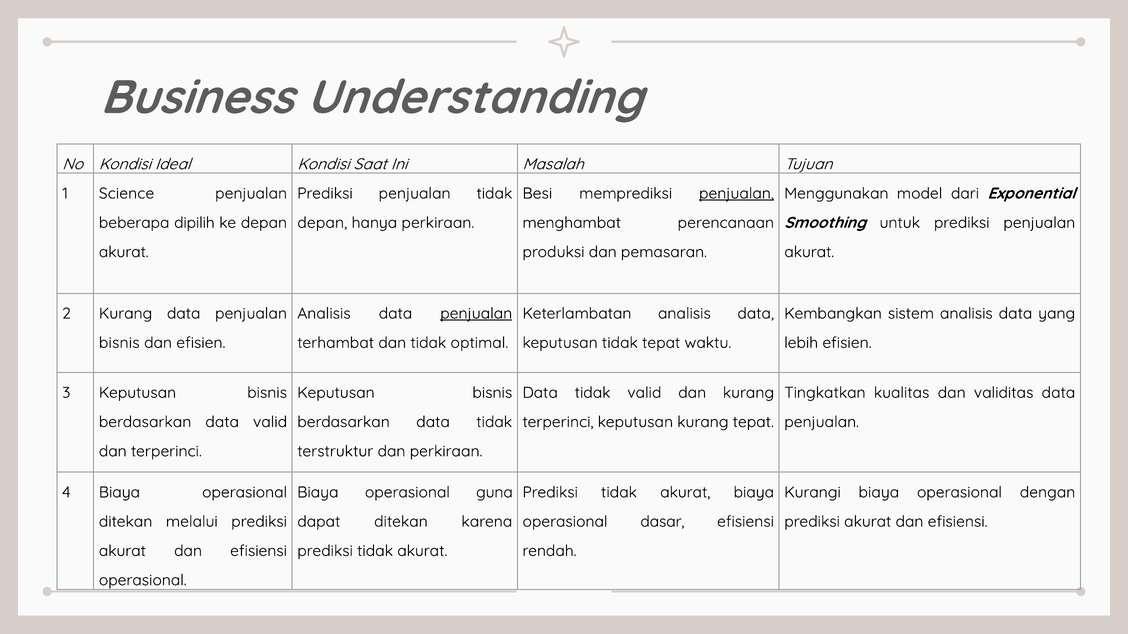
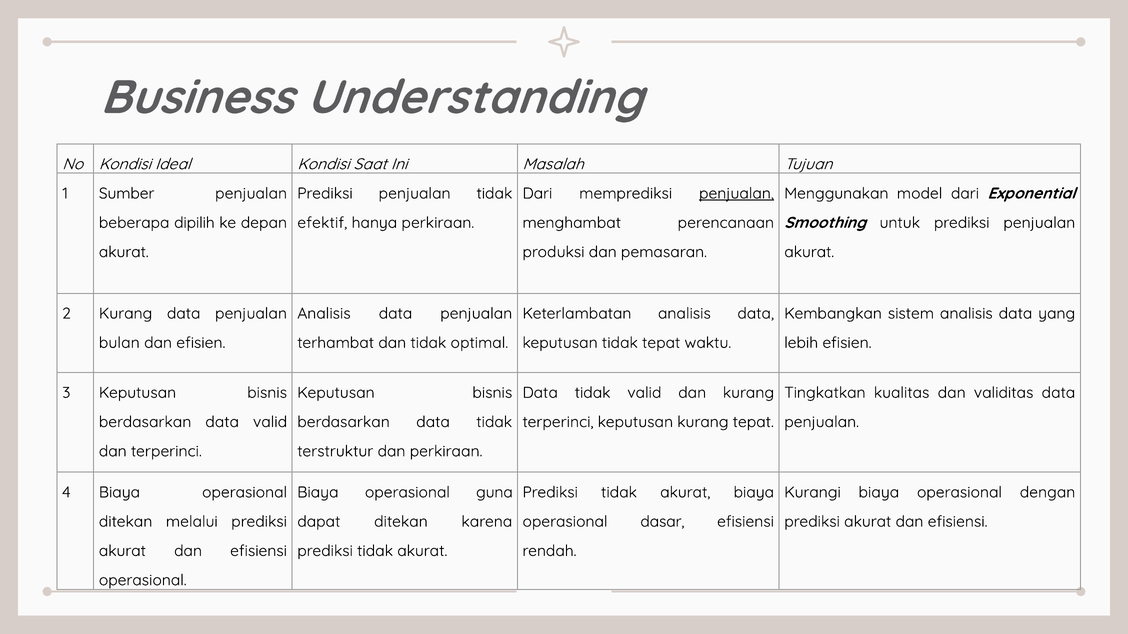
Science: Science -> Sumber
Besi at (537, 194): Besi -> Dari
depan at (322, 223): depan -> efektif
penjualan at (476, 314) underline: present -> none
bisnis at (119, 343): bisnis -> bulan
